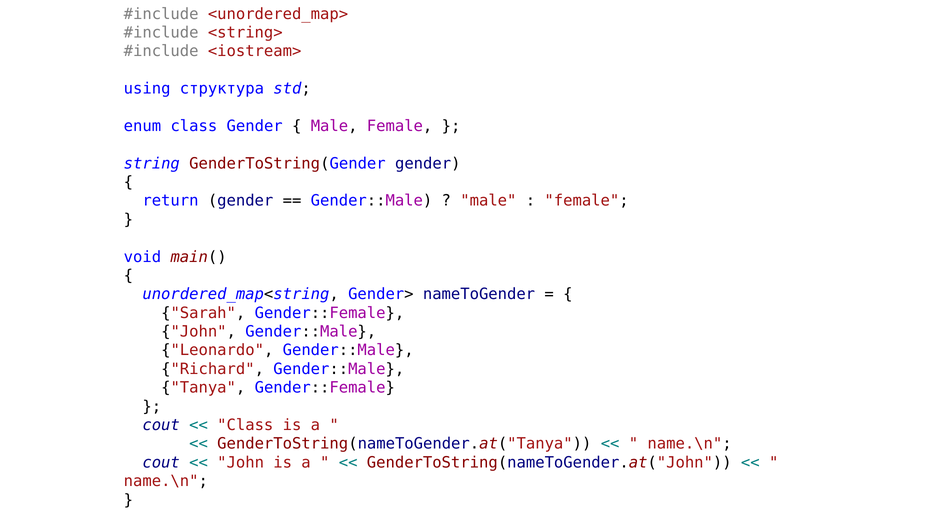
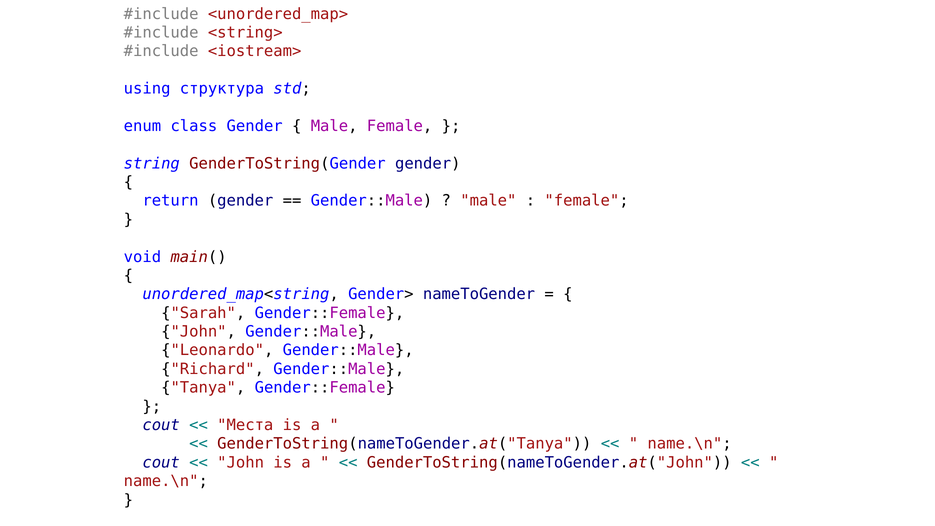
Class at (245, 425): Class -> Места
